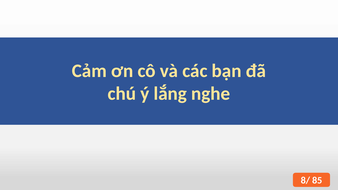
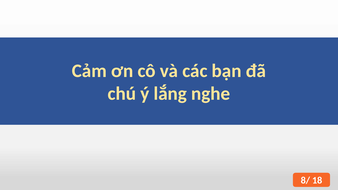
85: 85 -> 18
